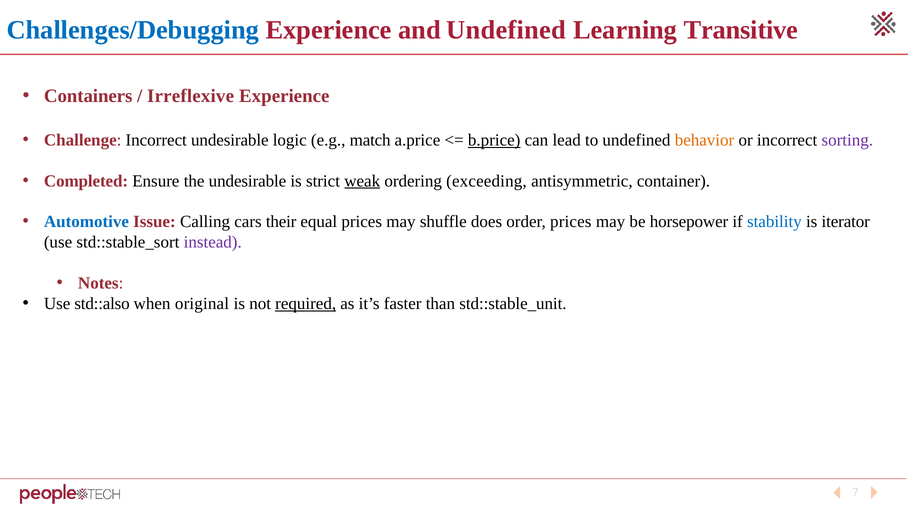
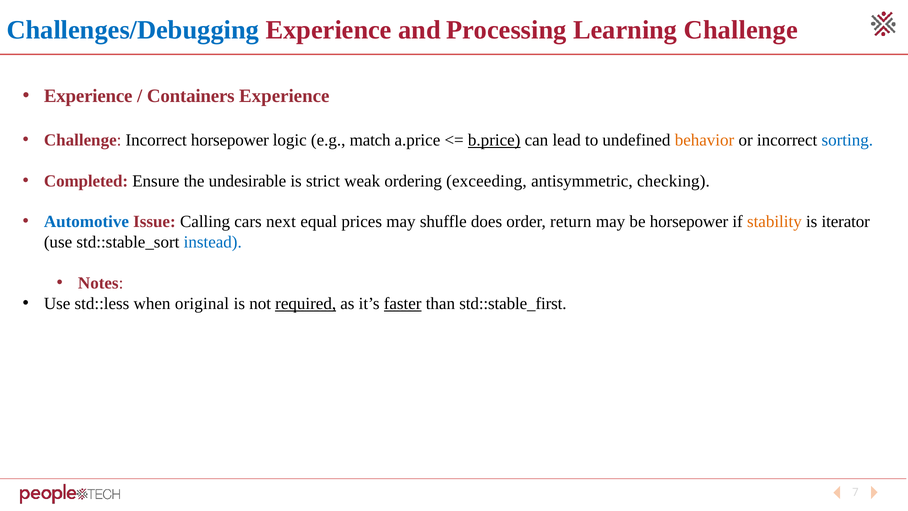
and Undefined: Undefined -> Processing
Learning Transitive: Transitive -> Challenge
Containers at (88, 96): Containers -> Experience
Irreflexive: Irreflexive -> Containers
Incorrect undesirable: undesirable -> horsepower
sorting colour: purple -> blue
weak underline: present -> none
container: container -> checking
their: their -> next
order prices: prices -> return
stability colour: blue -> orange
instead colour: purple -> blue
std::also: std::also -> std::less
faster underline: none -> present
std::stable_unit: std::stable_unit -> std::stable_first
